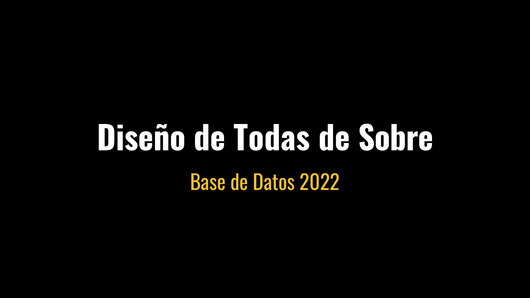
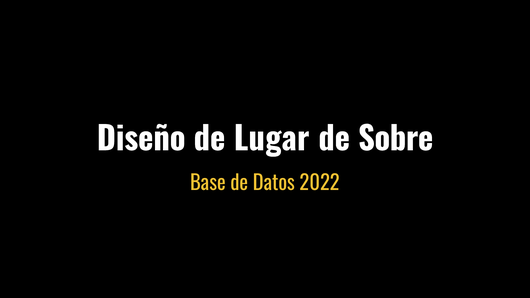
Todas: Todas -> Lugar
